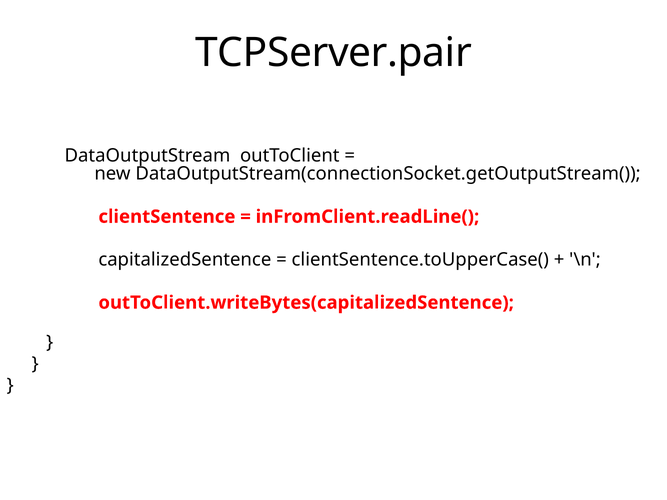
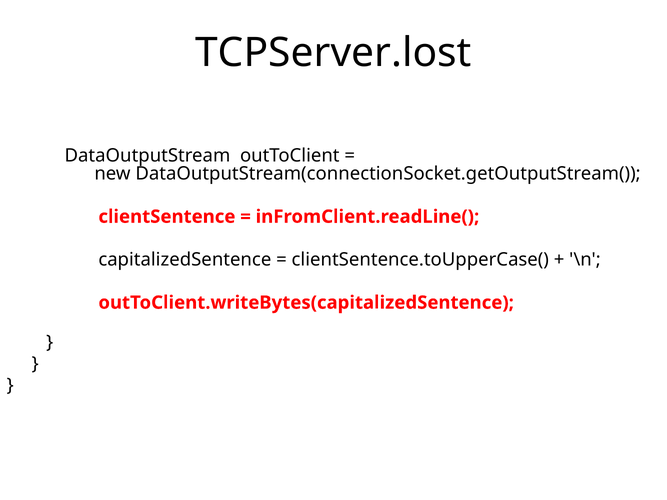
TCPServer.pair: TCPServer.pair -> TCPServer.lost
